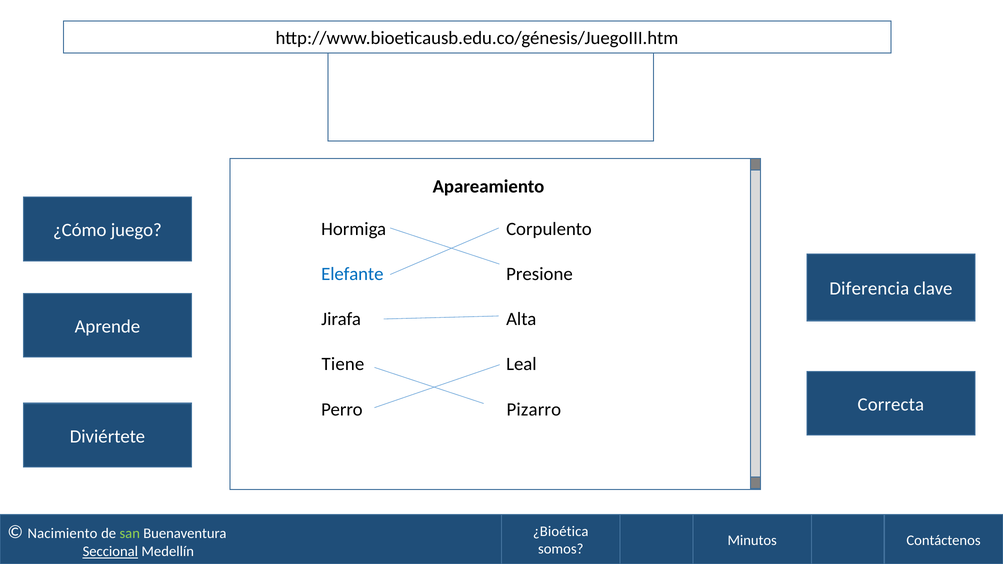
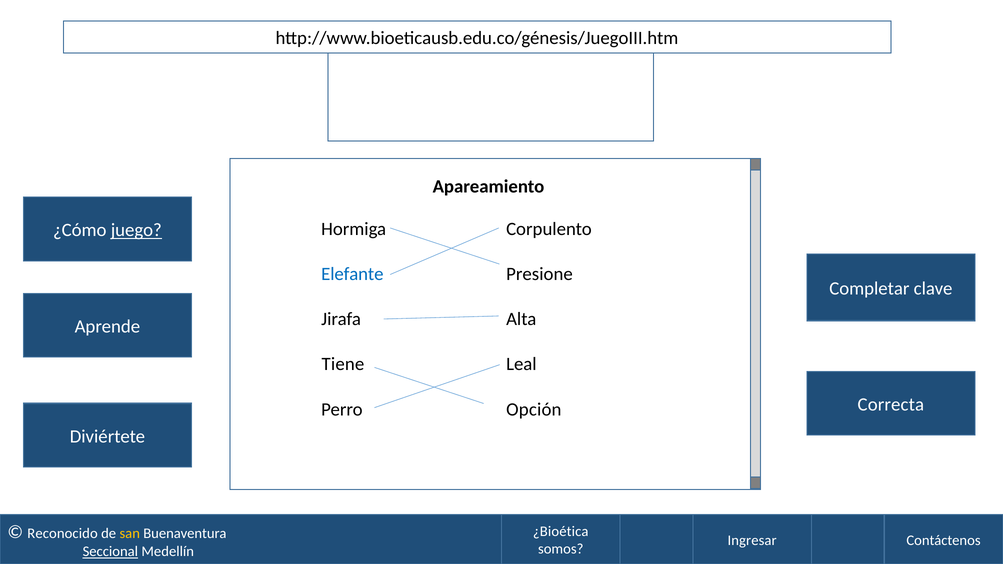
juego underline: none -> present
Diferencia: Diferencia -> Completar
Pizarro: Pizarro -> Opción
Nacimiento: Nacimiento -> Reconocido
san colour: light green -> yellow
Minutos: Minutos -> Ingresar
